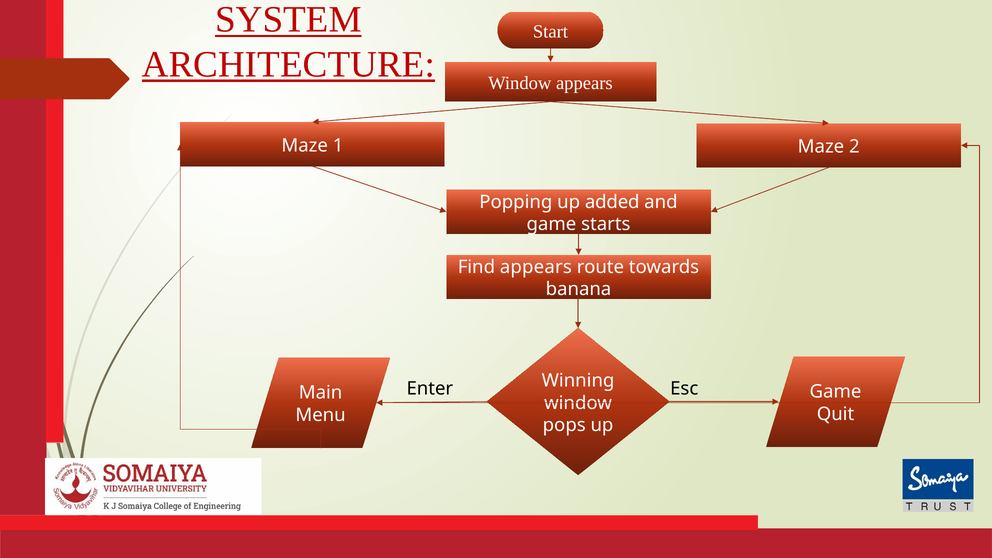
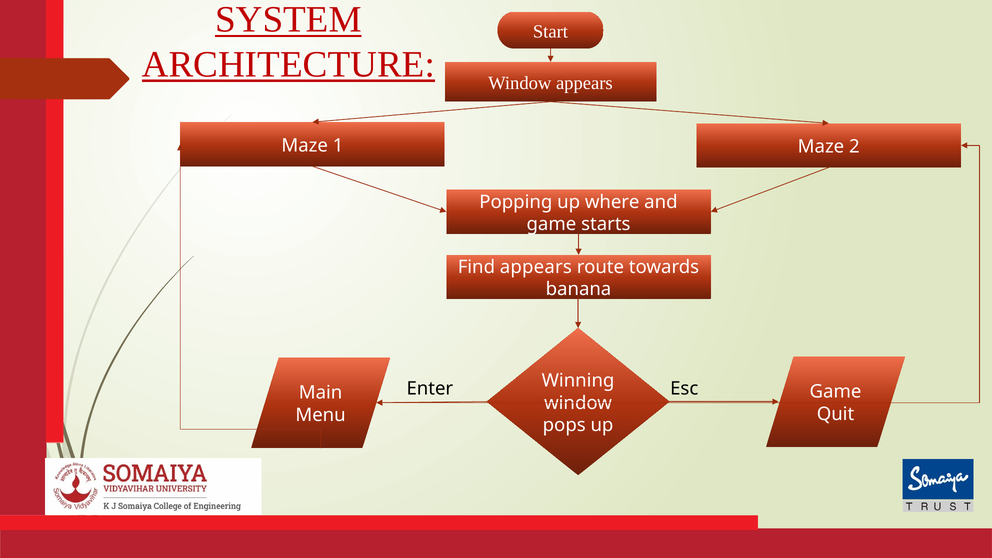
added: added -> where
